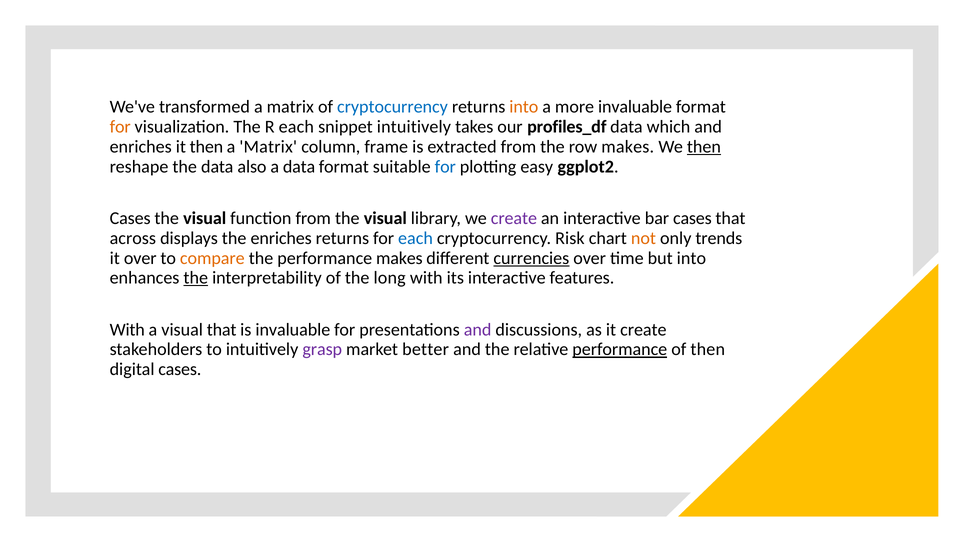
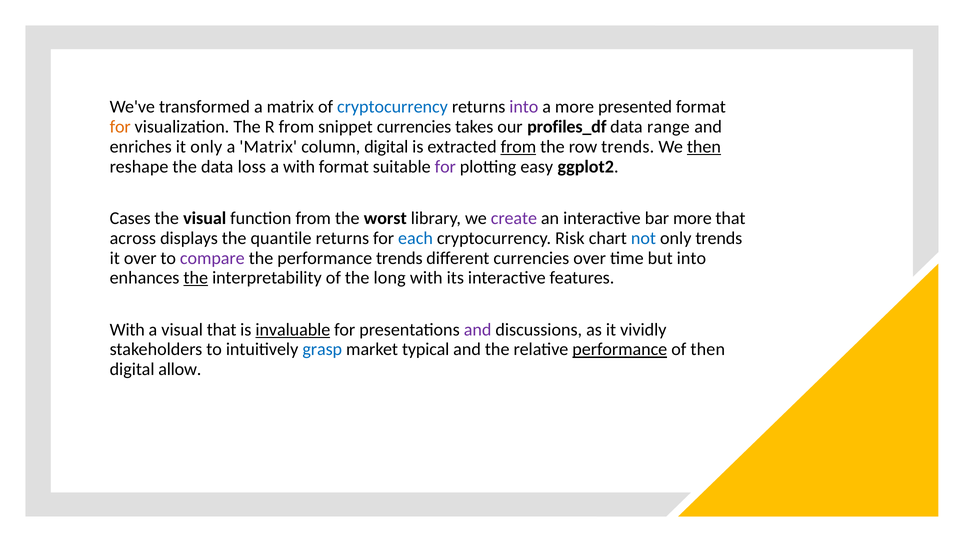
into at (524, 107) colour: orange -> purple
more invaluable: invaluable -> presented
R each: each -> from
snippet intuitively: intuitively -> currencies
which: which -> range
it then: then -> only
column frame: frame -> digital
from at (518, 147) underline: none -> present
row makes: makes -> trends
also: also -> loss
a data: data -> with
for at (445, 167) colour: blue -> purple
from the visual: visual -> worst
bar cases: cases -> more
the enriches: enriches -> quantile
not colour: orange -> blue
compare colour: orange -> purple
performance makes: makes -> trends
currencies at (531, 258) underline: present -> none
invaluable at (293, 330) underline: none -> present
it create: create -> vividly
grasp colour: purple -> blue
better: better -> typical
digital cases: cases -> allow
